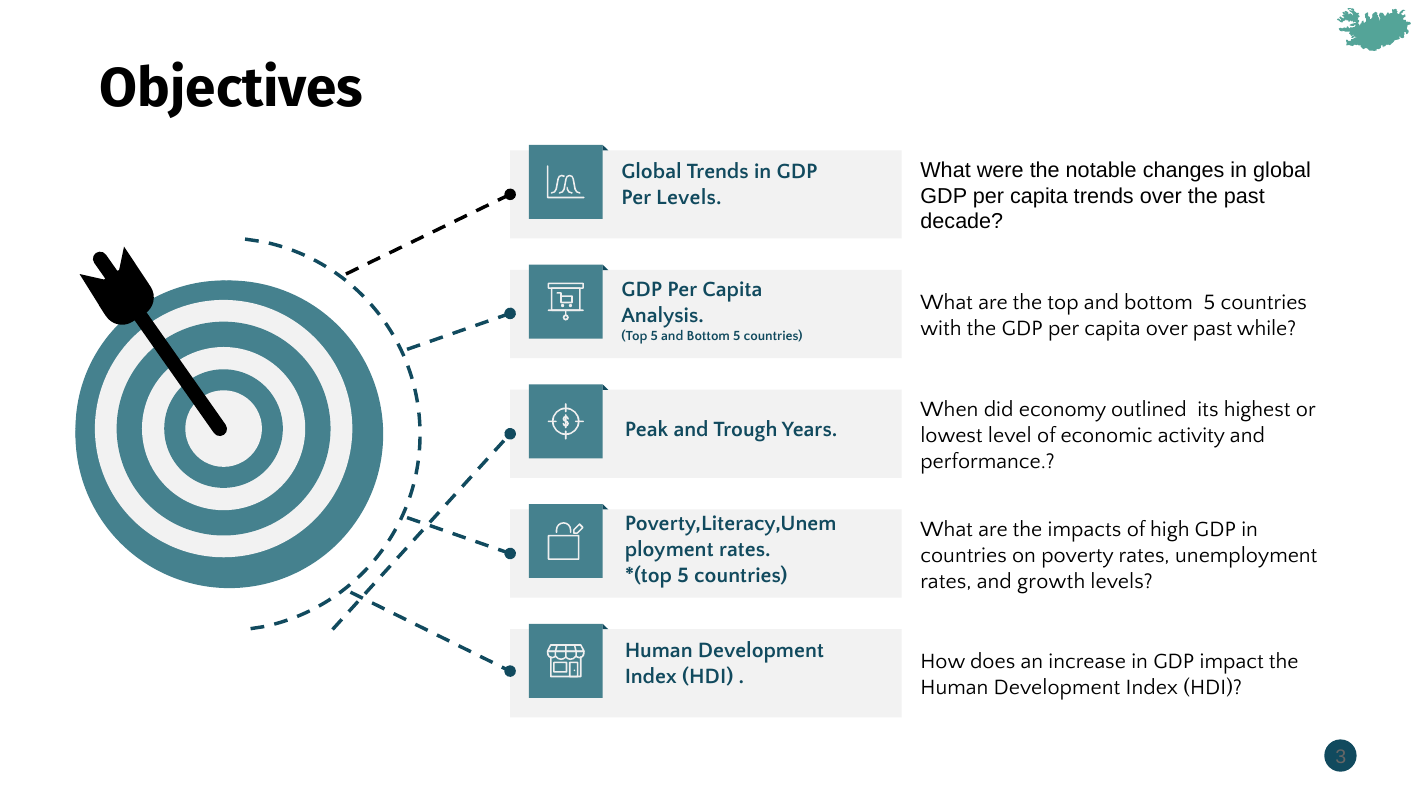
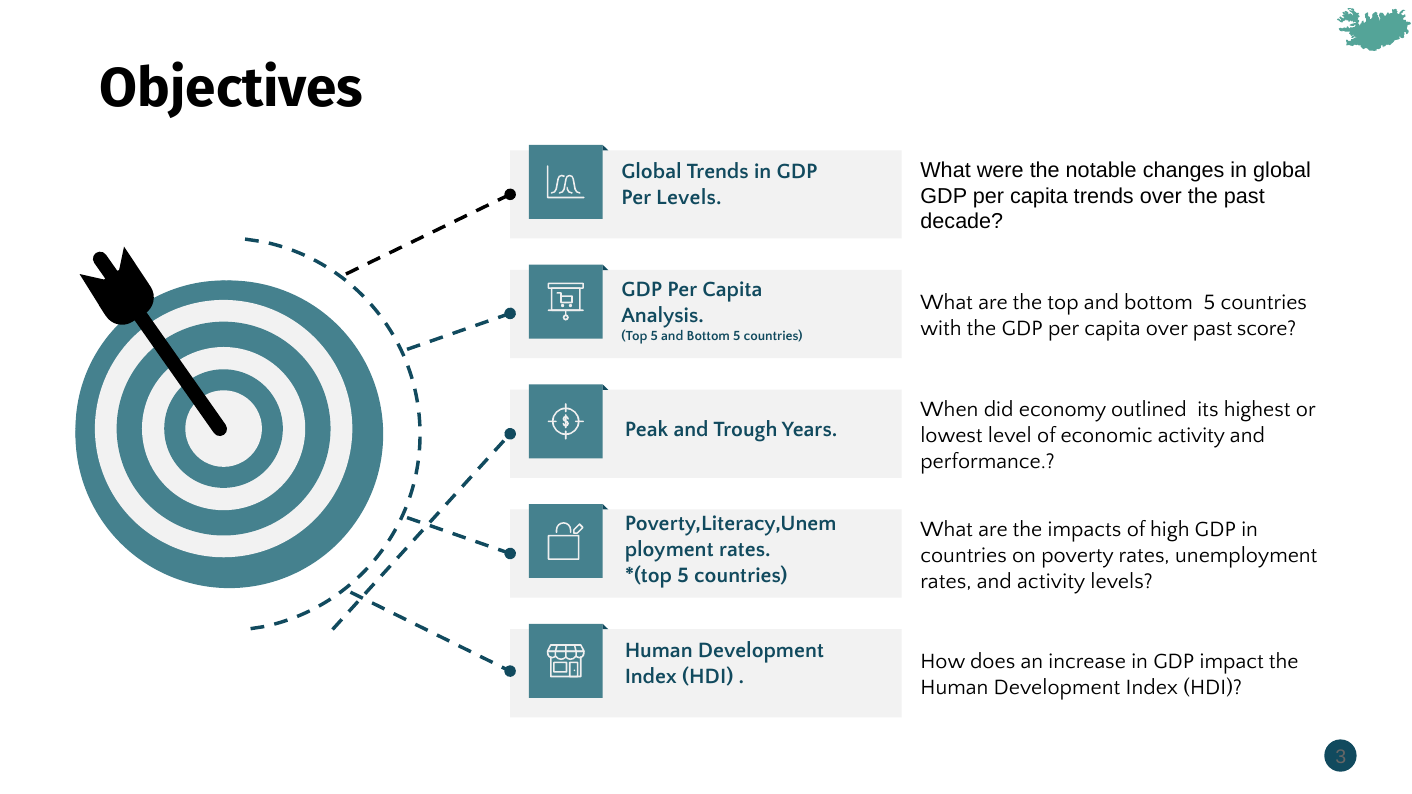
while: while -> score
and growth: growth -> activity
